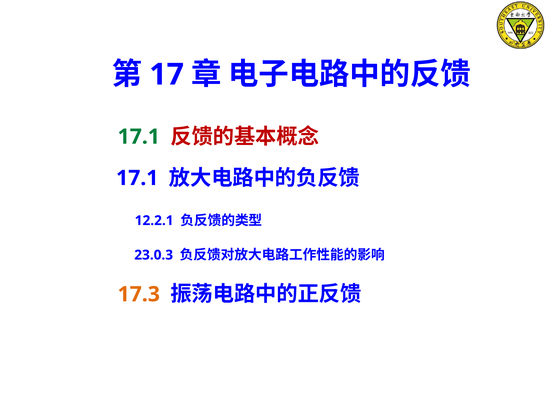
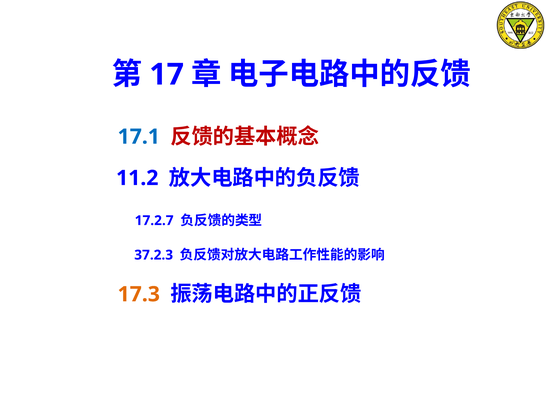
17.1 at (139, 136) colour: green -> blue
17.1 at (137, 178): 17.1 -> 11.2
12.2.1: 12.2.1 -> 17.2.7
23.0.3: 23.0.3 -> 37.2.3
